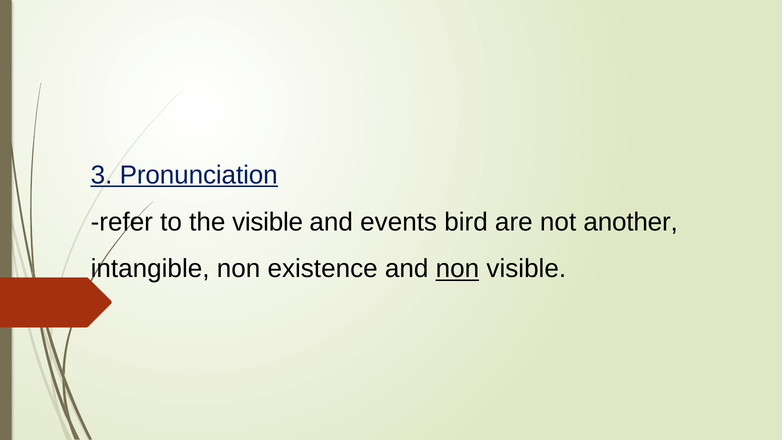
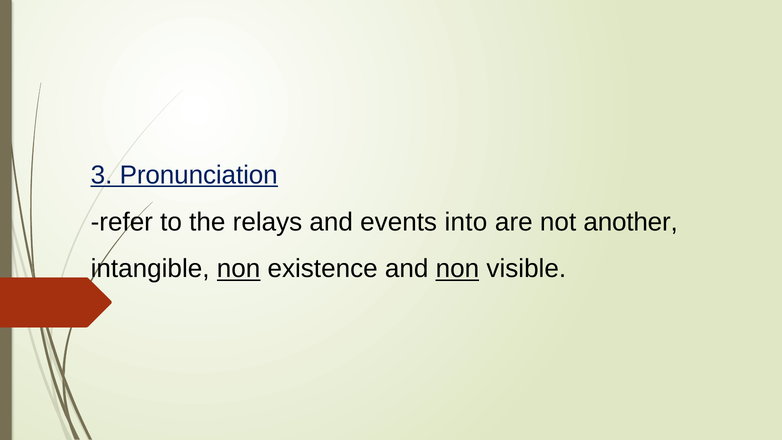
the visible: visible -> relays
bird: bird -> into
non at (239, 269) underline: none -> present
